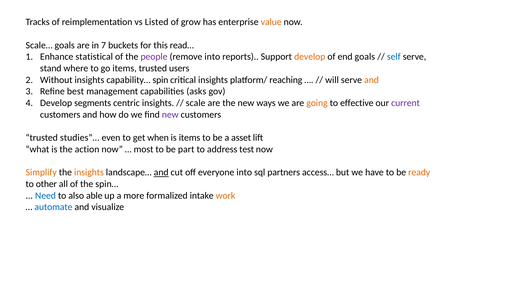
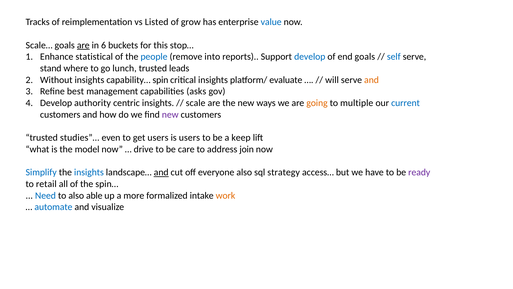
value colour: orange -> blue
are at (83, 45) underline: none -> present
7: 7 -> 6
read…: read… -> stop…
people colour: purple -> blue
develop at (310, 57) colour: orange -> blue
go items: items -> lunch
users: users -> leads
reaching: reaching -> evaluate
segments: segments -> authority
effective: effective -> multiple
current colour: purple -> blue
get when: when -> users
is items: items -> users
asset: asset -> keep
action: action -> model
most: most -> drive
part: part -> care
test: test -> join
Simplify colour: orange -> blue
insights at (89, 172) colour: orange -> blue
everyone into: into -> also
partners: partners -> strategy
ready colour: orange -> purple
other: other -> retail
